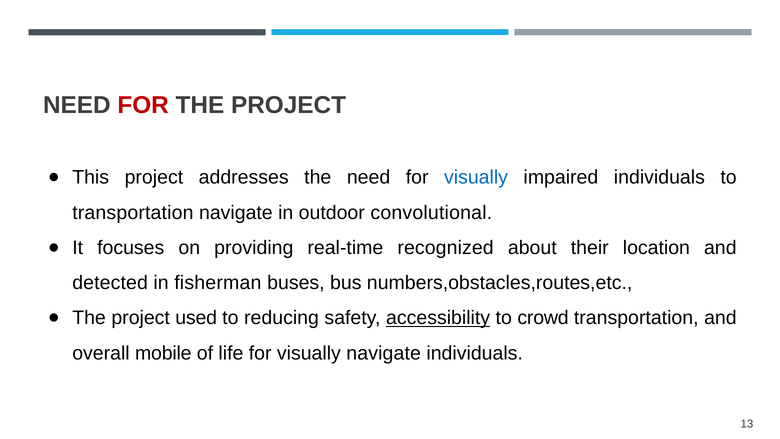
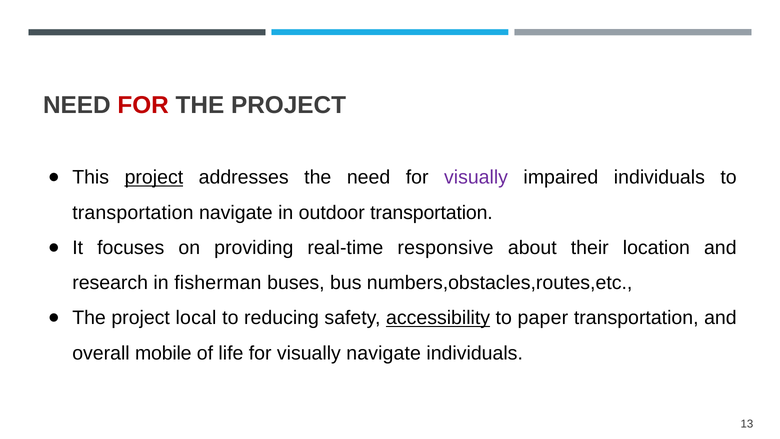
project at (154, 177) underline: none -> present
visually at (476, 177) colour: blue -> purple
outdoor convolutional: convolutional -> transportation
recognized: recognized -> responsive
detected: detected -> research
used: used -> local
crowd: crowd -> paper
